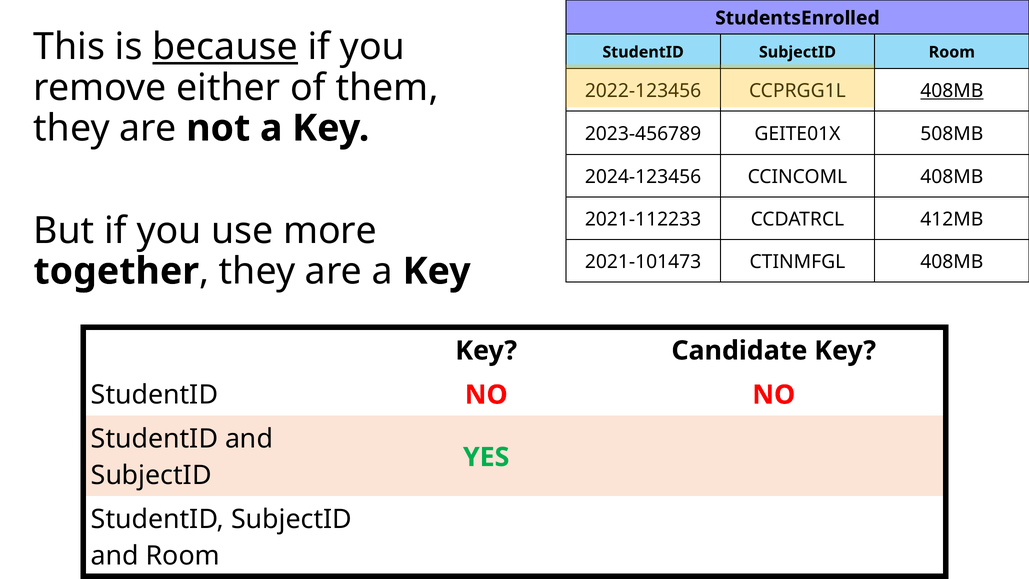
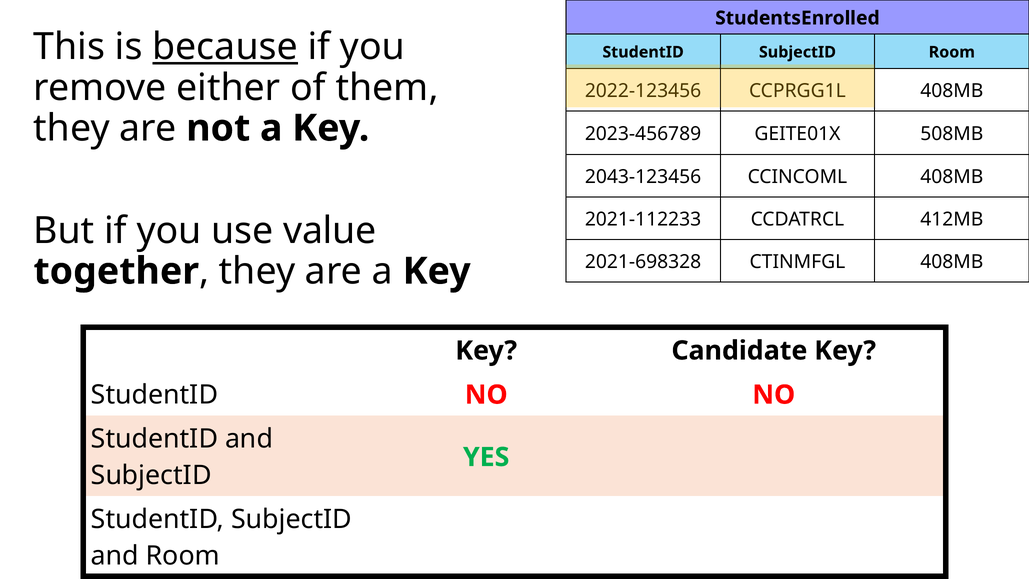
408MB at (952, 91) underline: present -> none
2024-123456: 2024-123456 -> 2043-123456
more: more -> value
2021-101473: 2021-101473 -> 2021-698328
